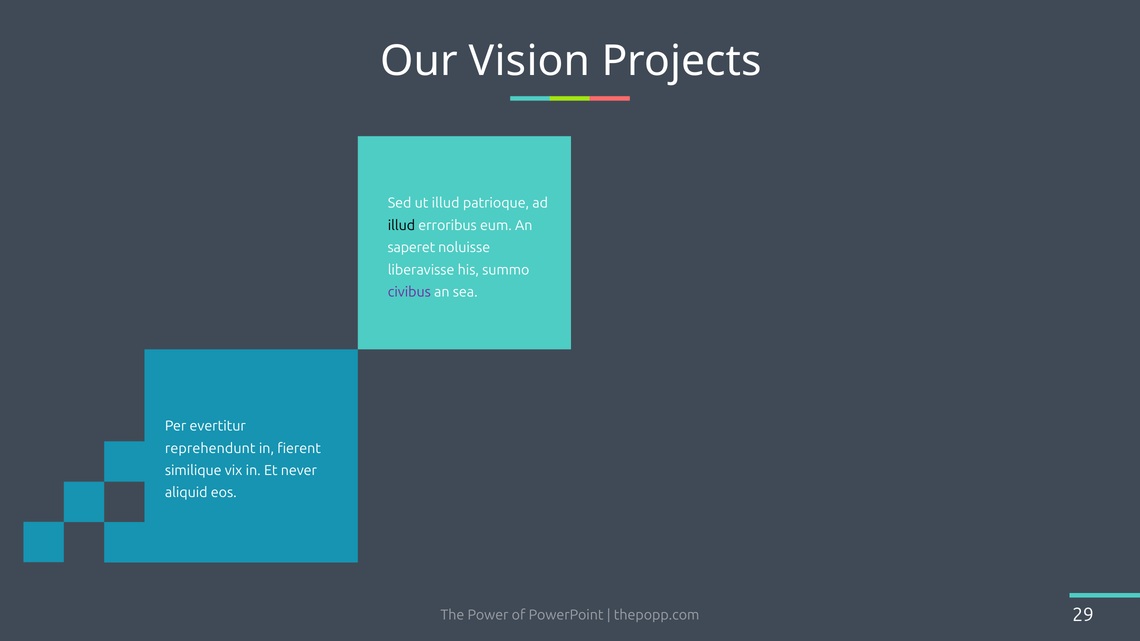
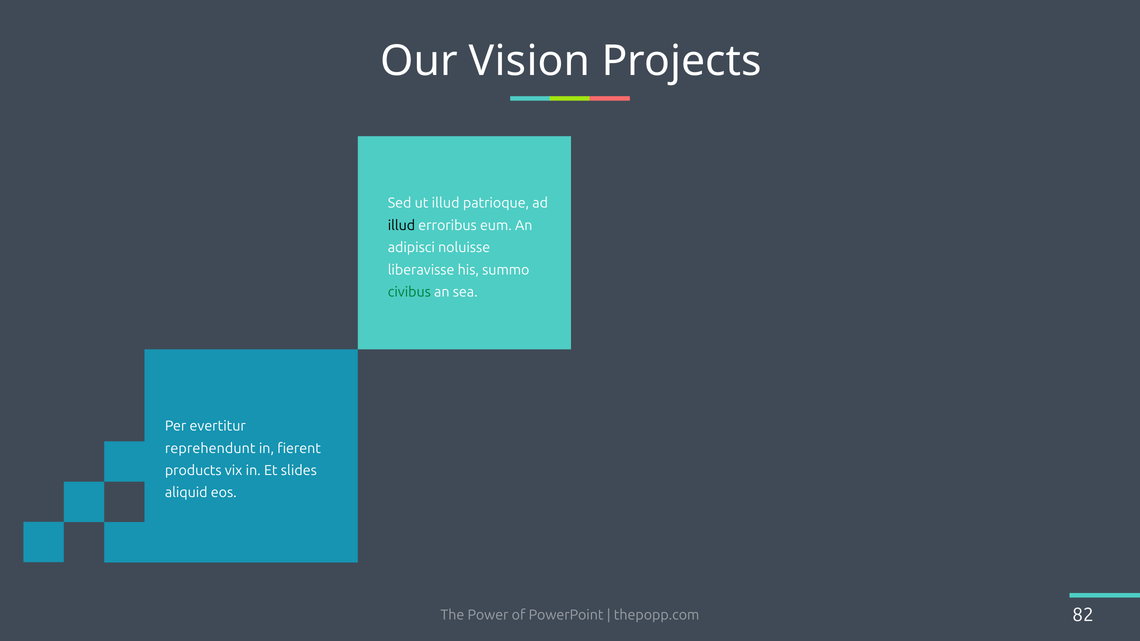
saperet: saperet -> adipisci
civibus colour: purple -> green
similique: similique -> products
never: never -> slides
29: 29 -> 82
